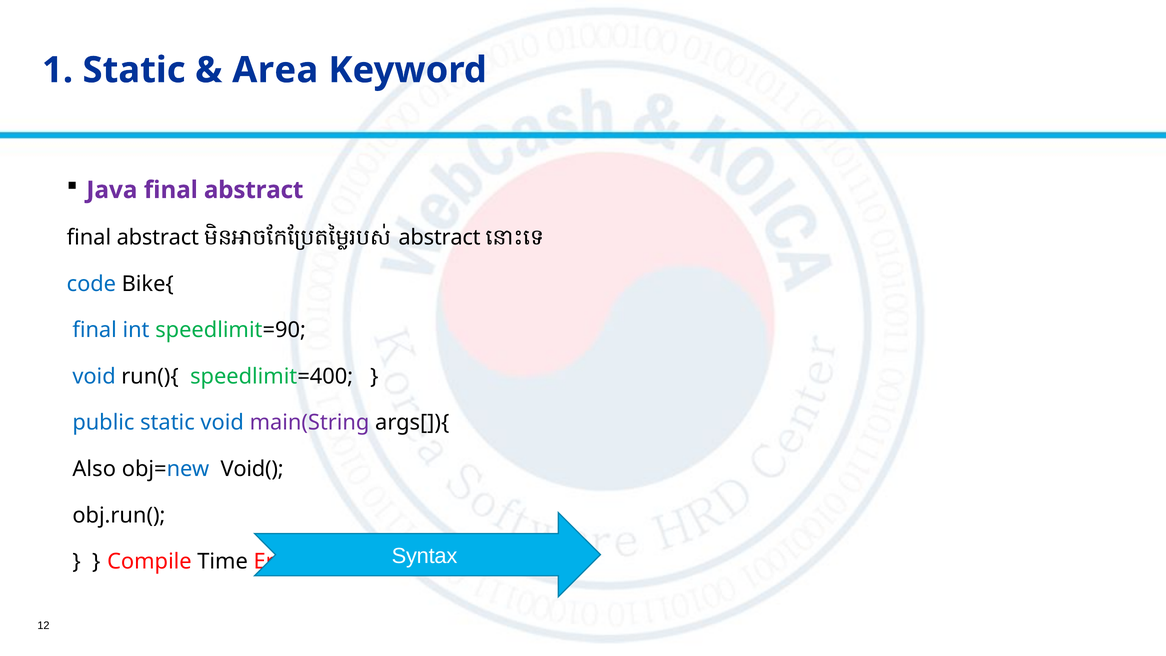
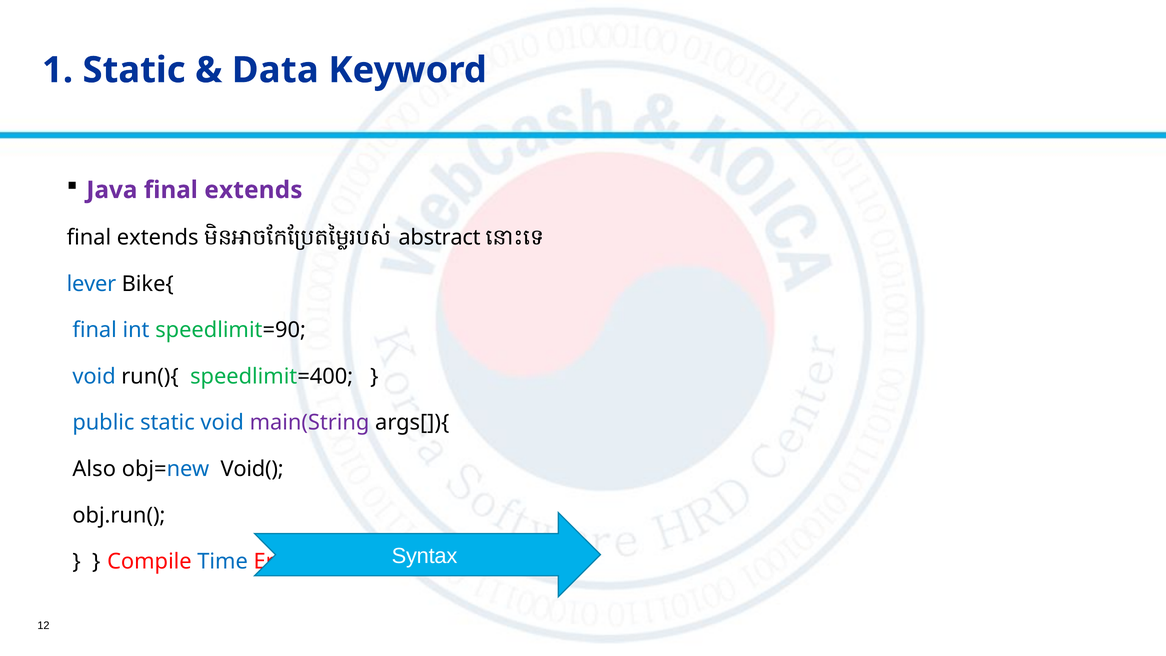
Area: Area -> Data
Java final abstract: abstract -> extends
abstract at (158, 238): abstract -> extends
code: code -> lever
Time colour: black -> blue
